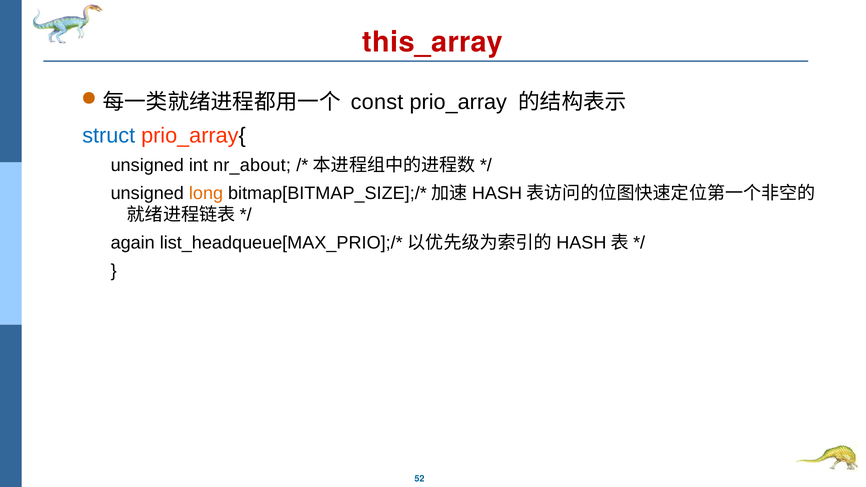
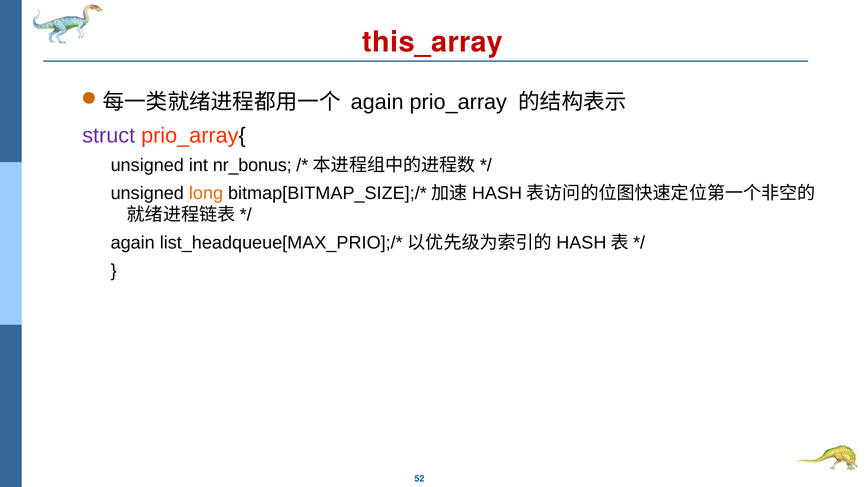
const at (377, 102): const -> again
struct colour: blue -> purple
nr_about: nr_about -> nr_bonus
